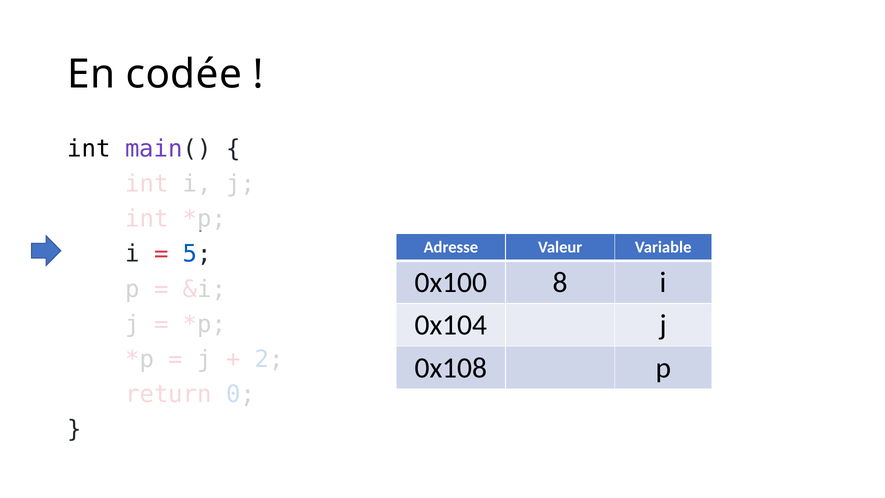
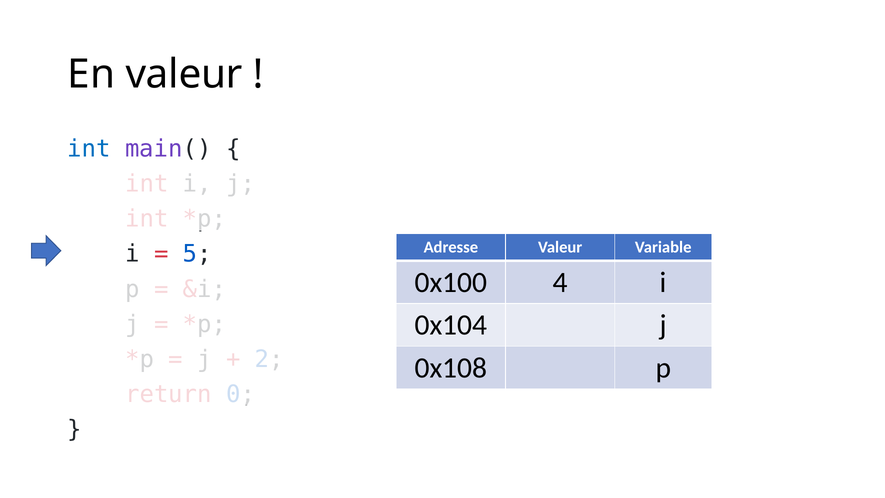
En codée: codée -> valeur
int at (89, 149) colour: black -> blue
8: 8 -> 4
